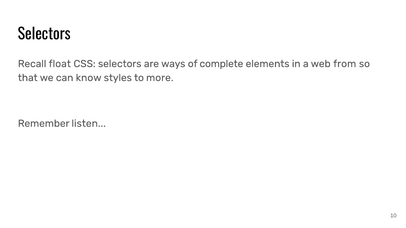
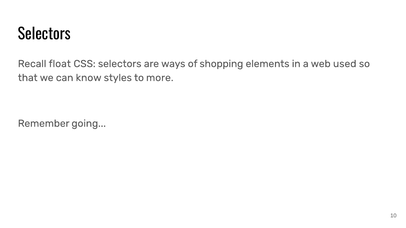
complete: complete -> shopping
from: from -> used
listen: listen -> going
